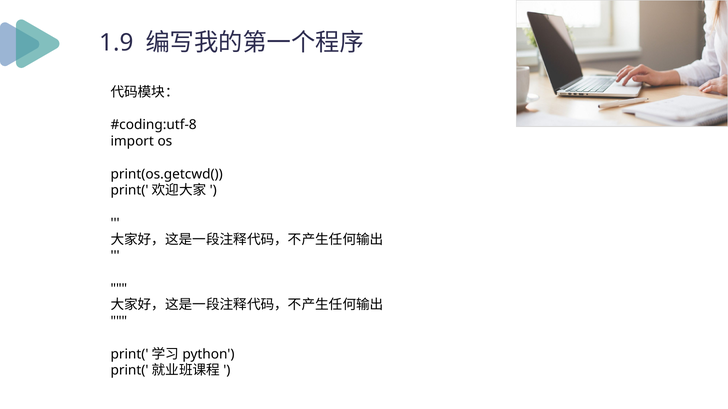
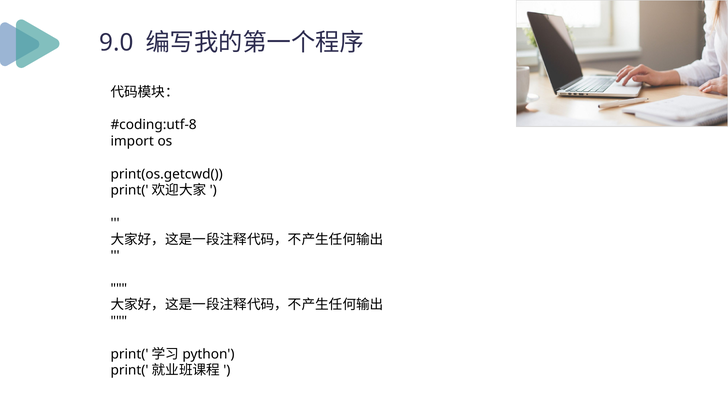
1.9: 1.9 -> 9.0
